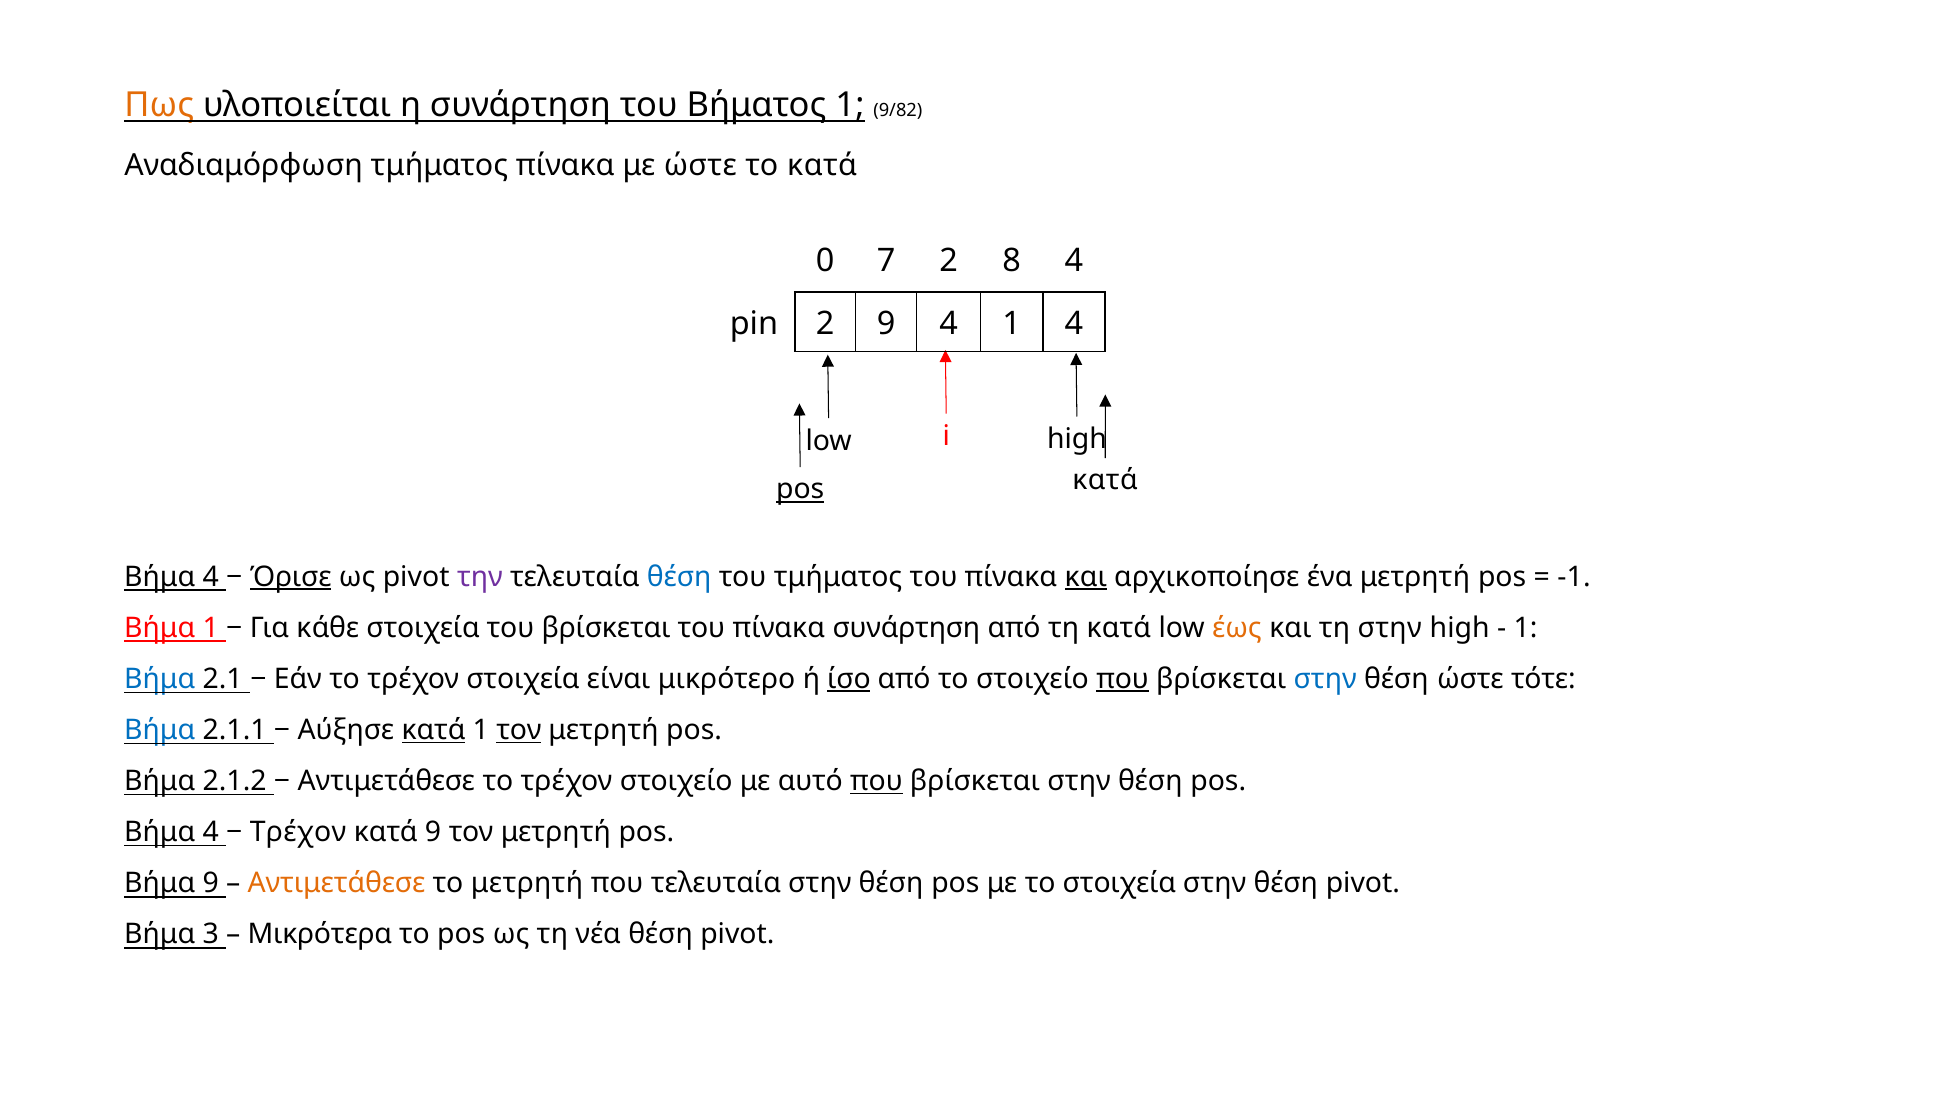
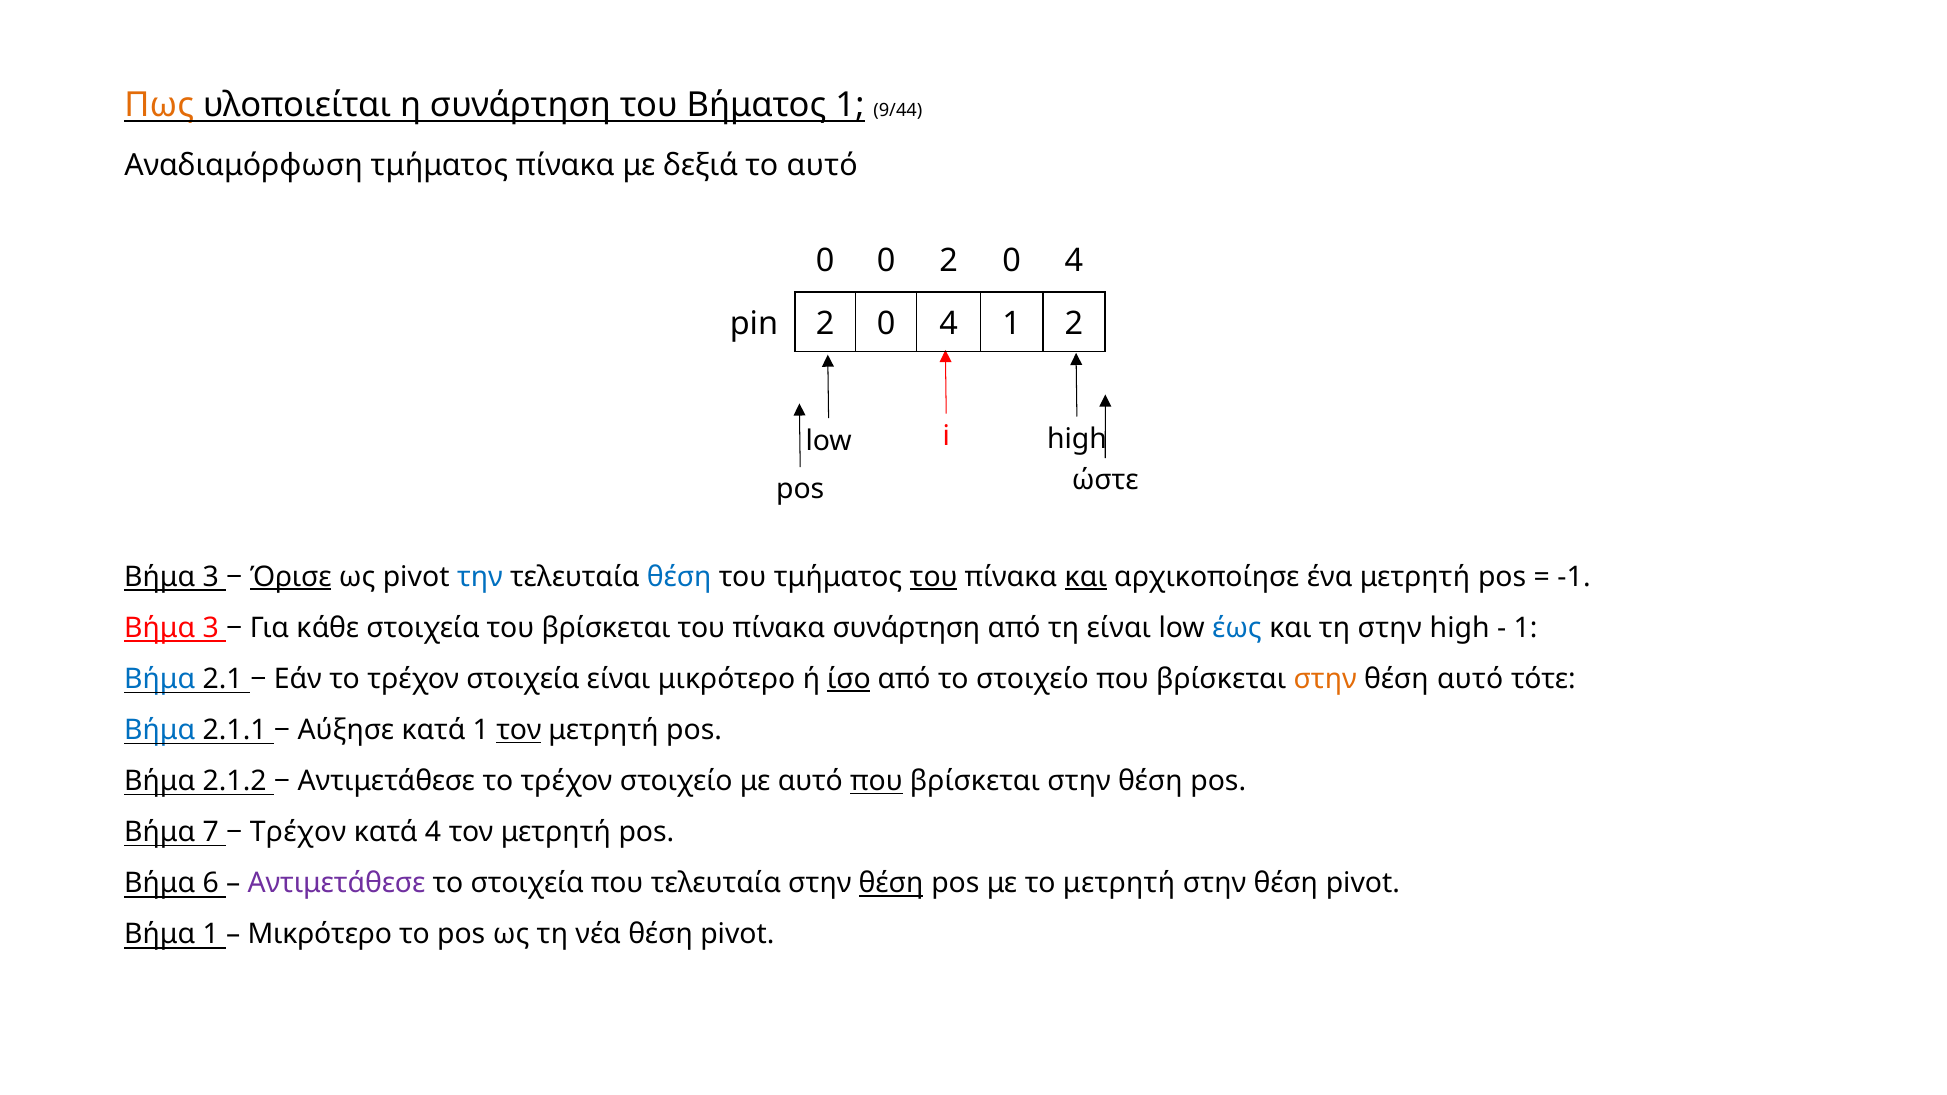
9/82: 9/82 -> 9/44
με ώστε: ώστε -> δεξιά
το κατά: κατά -> αυτό
0 7: 7 -> 0
8 at (1012, 261): 8 -> 0
pin 2 9: 9 -> 0
1 4: 4 -> 2
κατά at (1105, 481): κατά -> ώστε
pos at (800, 490) underline: present -> none
4 at (211, 577): 4 -> 3
την colour: purple -> blue
του at (934, 577) underline: none -> present
1 at (211, 628): 1 -> 3
τη κατά: κατά -> είναι
έως colour: orange -> blue
που at (1123, 679) underline: present -> none
στην at (1325, 679) colour: blue -> orange
θέση ώστε: ώστε -> αυτό
κατά at (434, 730) underline: present -> none
4 at (211, 833): 4 -> 7
κατά 9: 9 -> 4
Βήμα 9: 9 -> 6
Αντιμετάθεσε at (337, 884) colour: orange -> purple
το μετρητή: μετρητή -> στοιχεία
θέση at (891, 884) underline: none -> present
το στοιχεία: στοιχεία -> μετρητή
Βήμα 3: 3 -> 1
Μικρότερα at (320, 935): Μικρότερα -> Μικρότερο
